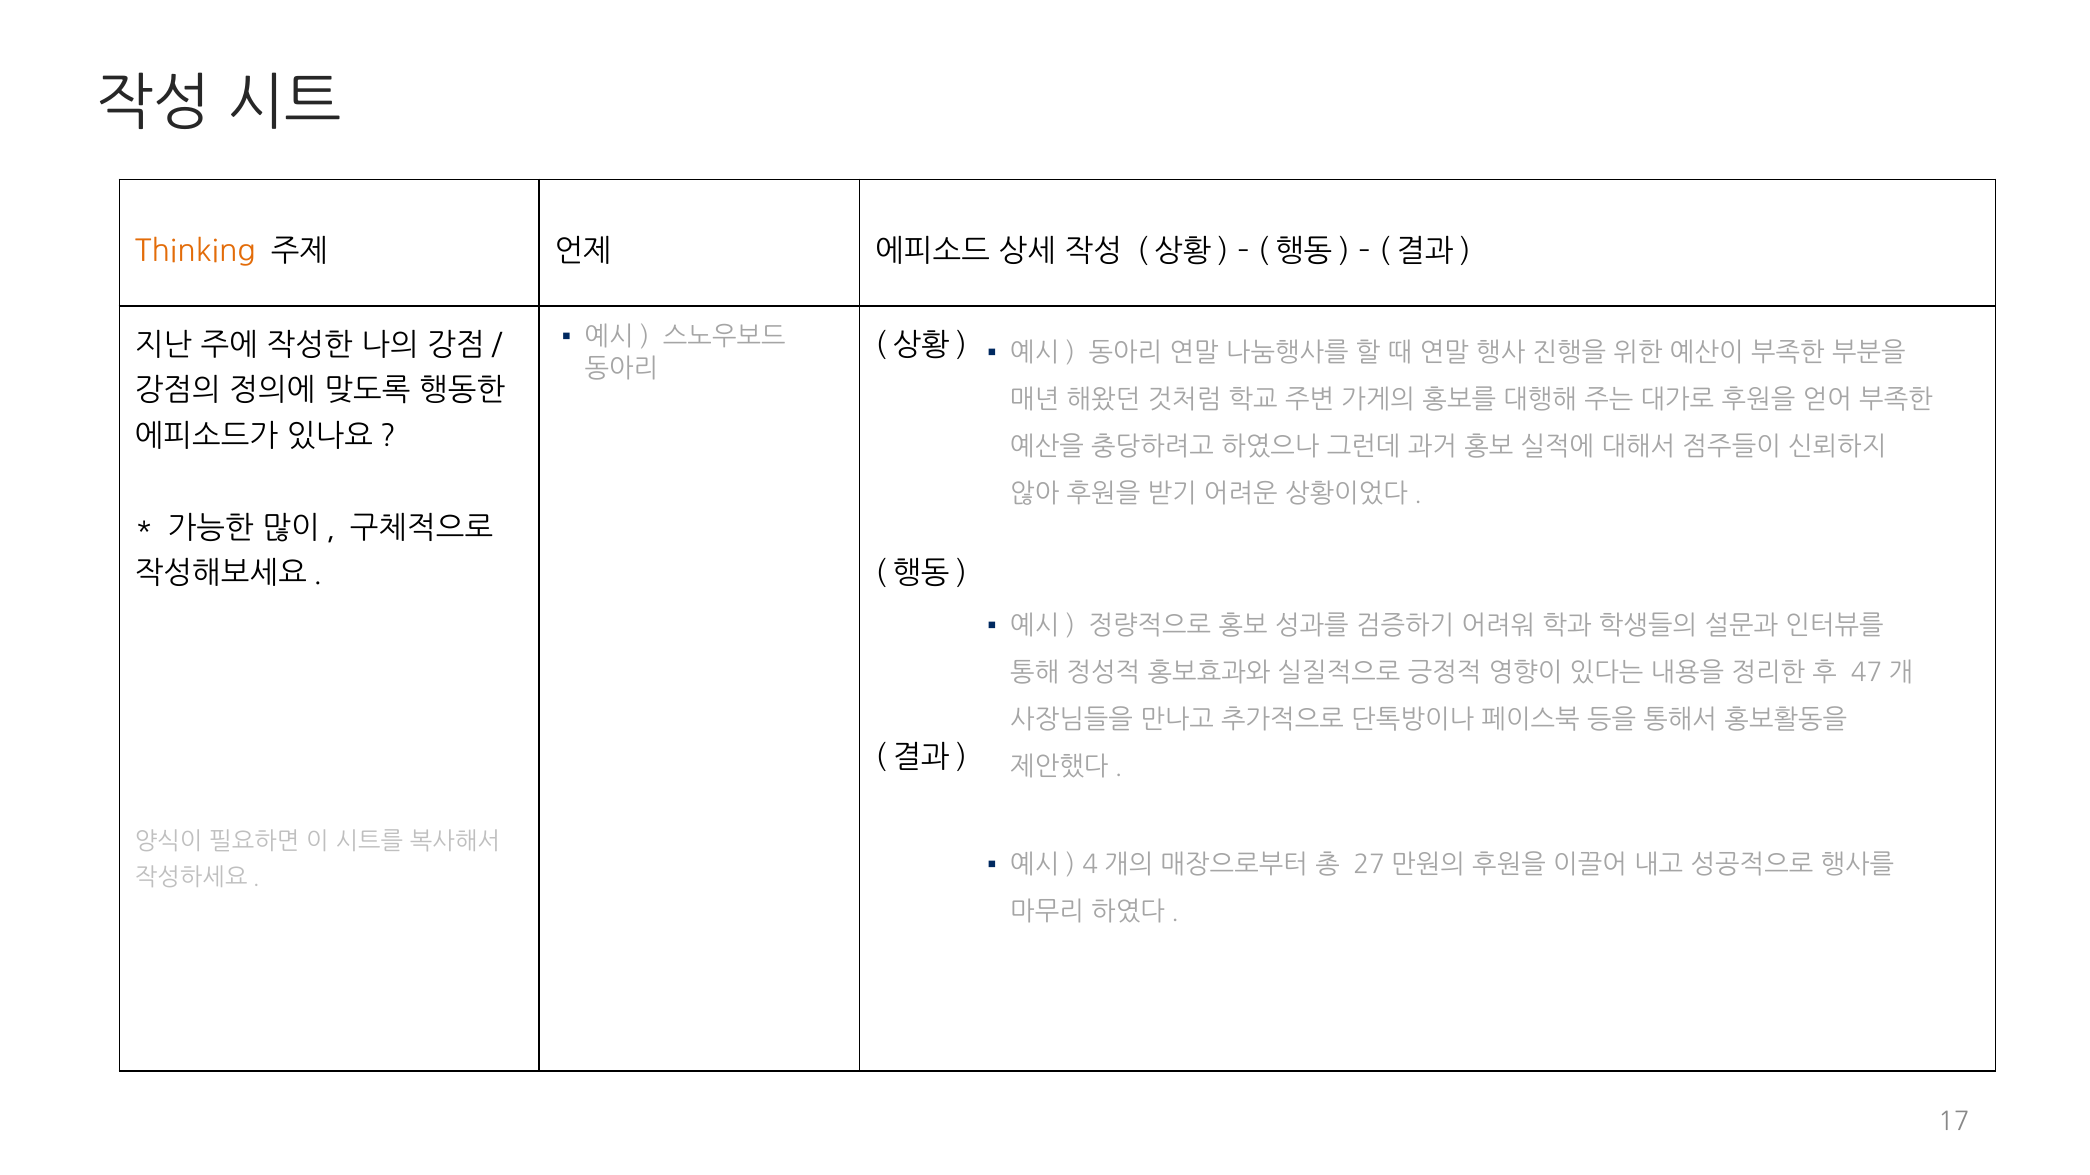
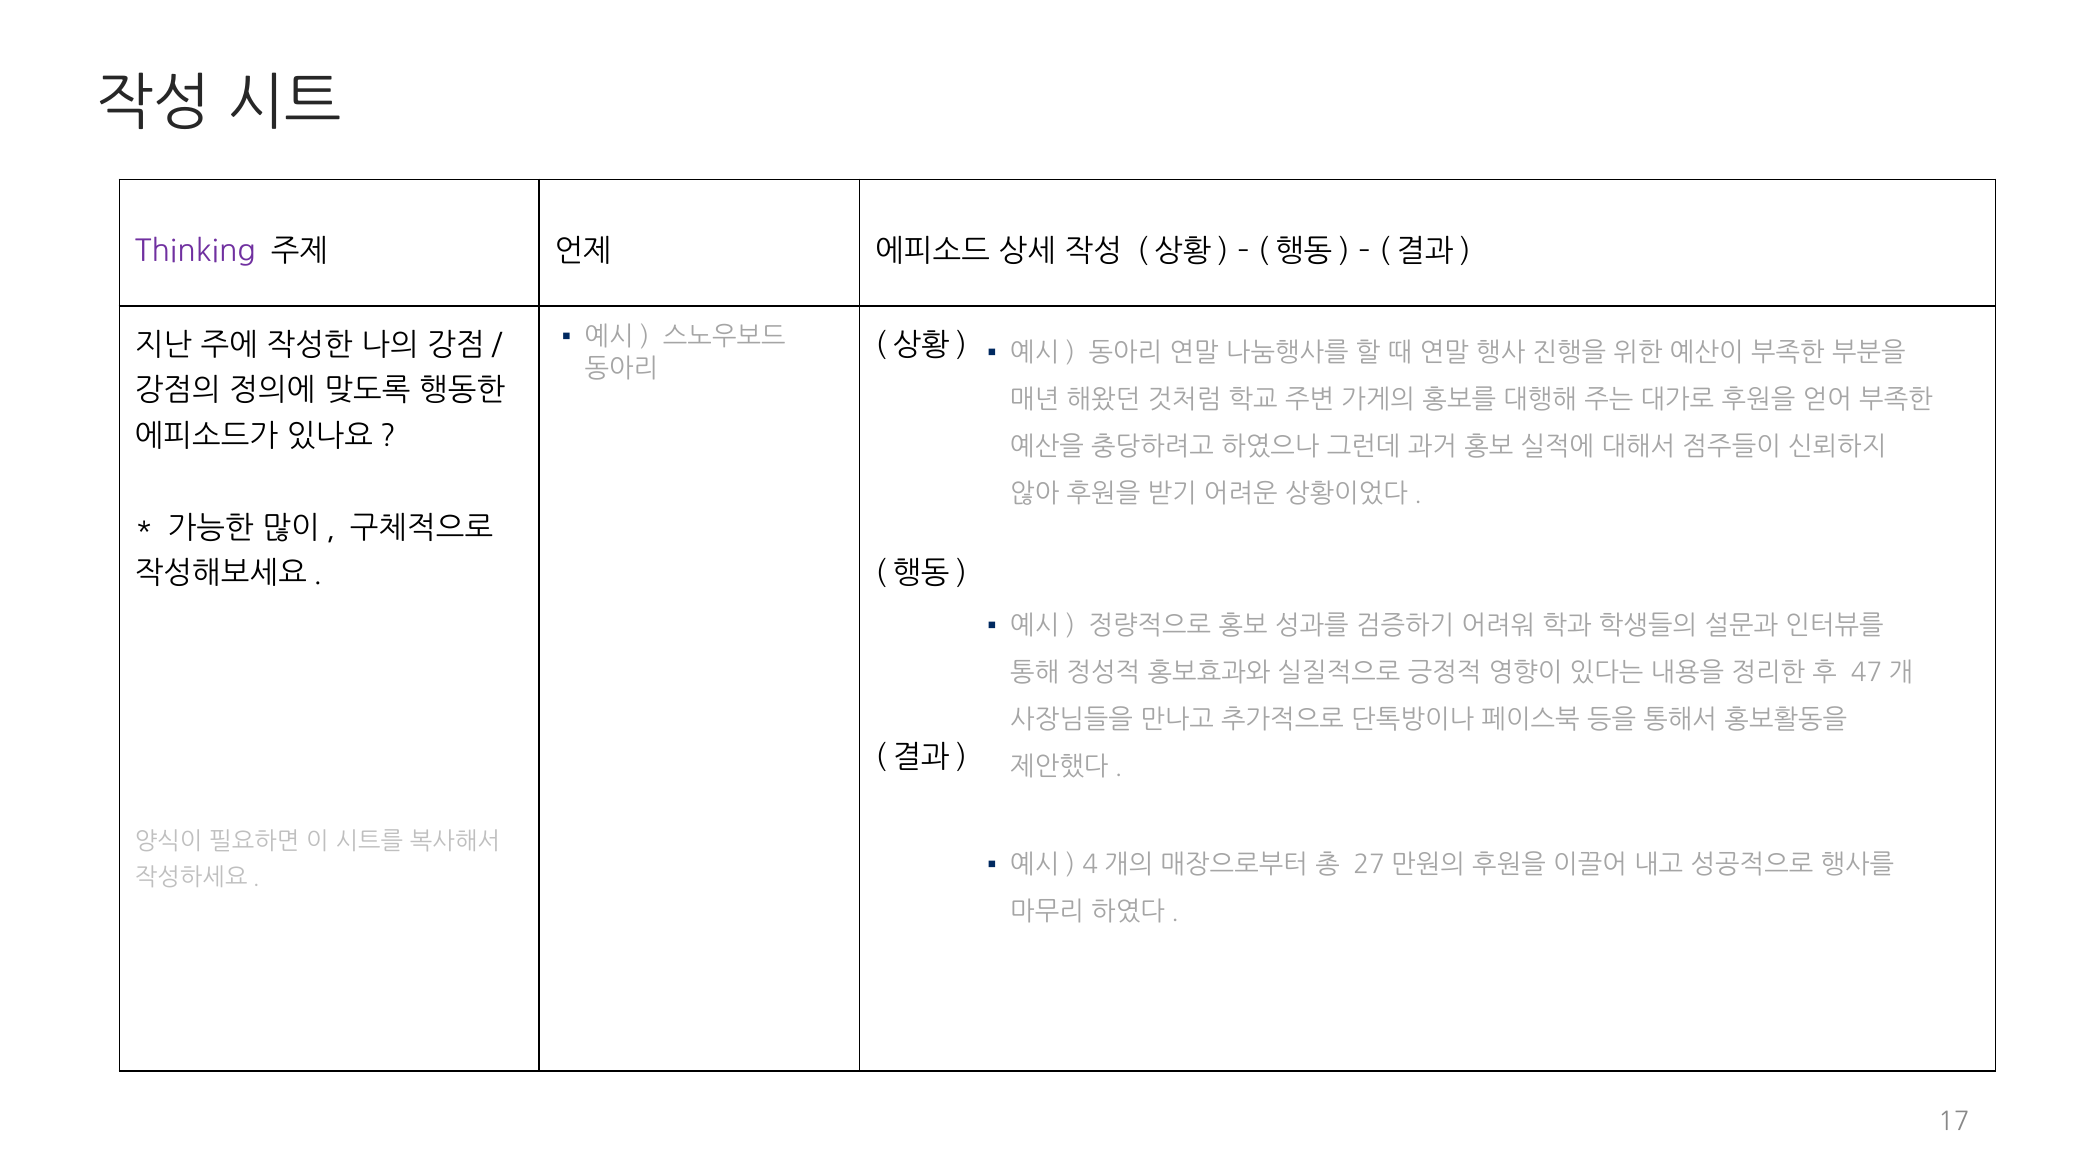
Thinking colour: orange -> purple
